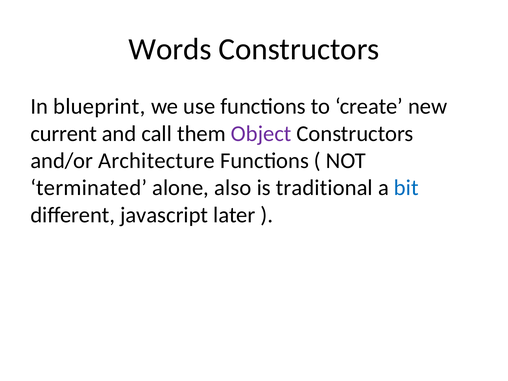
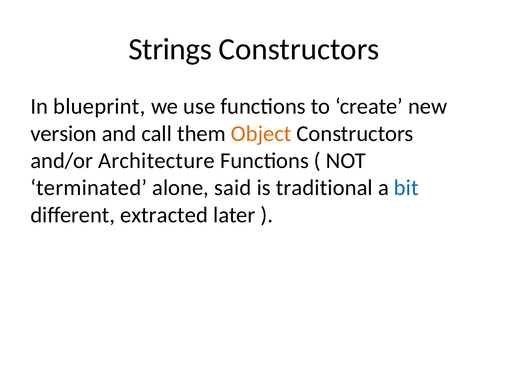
Words: Words -> Strings
current: current -> version
Object colour: purple -> orange
also: also -> said
javascript: javascript -> extracted
